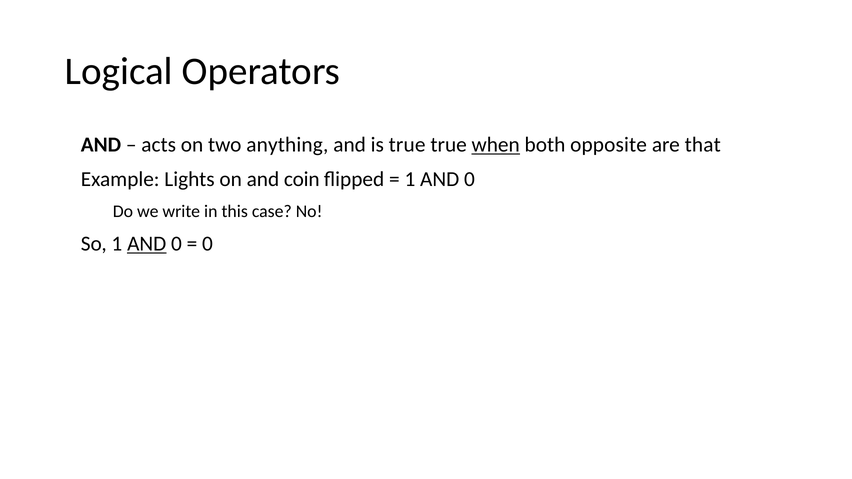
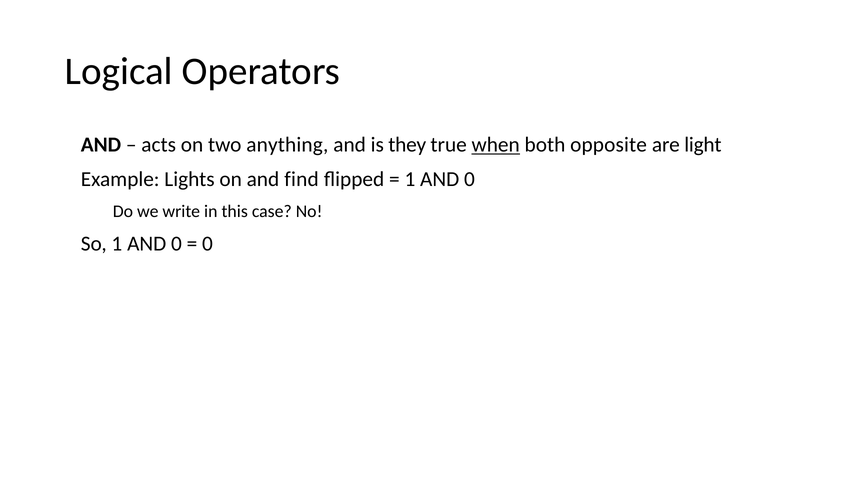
is true: true -> they
that: that -> light
coin: coin -> find
AND at (147, 244) underline: present -> none
